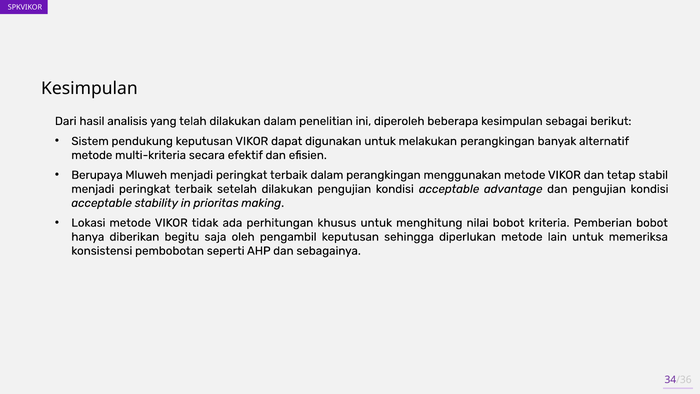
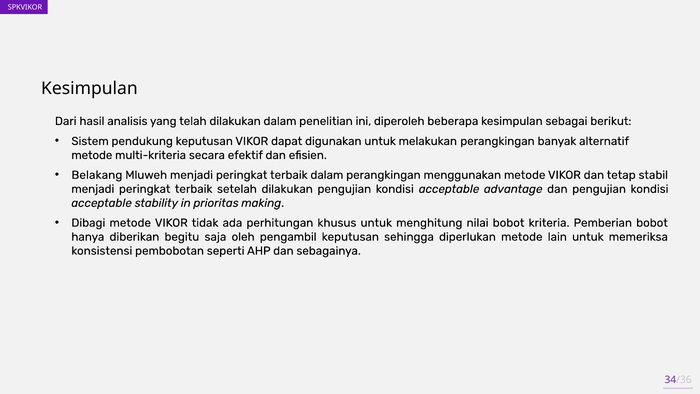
Berupaya: Berupaya -> Belakang
Lokasi: Lokasi -> Dibagi
